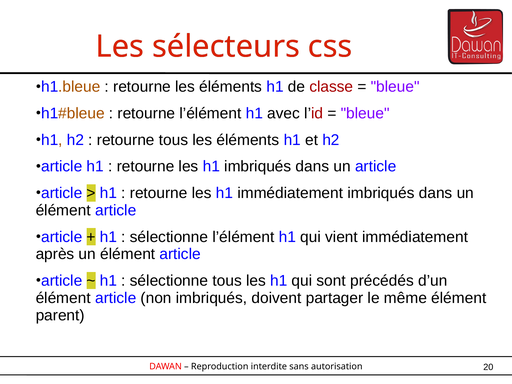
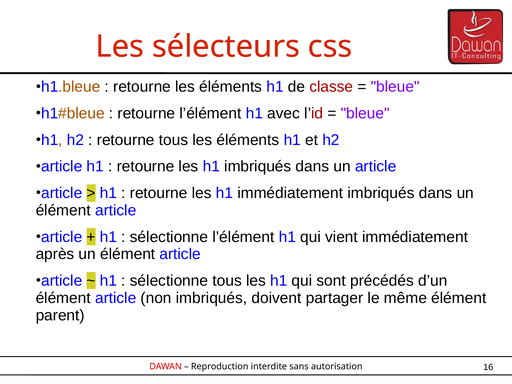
20: 20 -> 16
